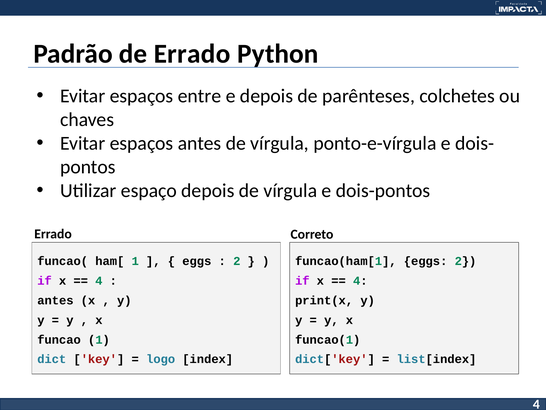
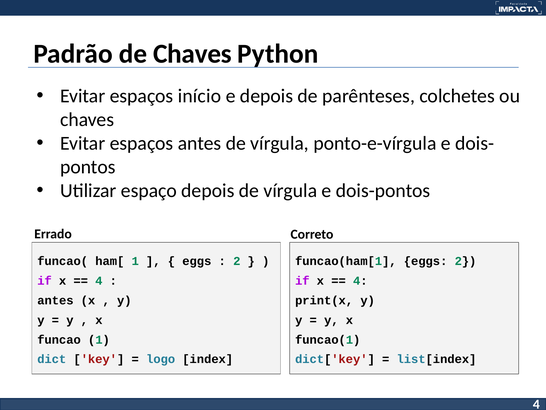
de Errado: Errado -> Chaves
entre: entre -> início
